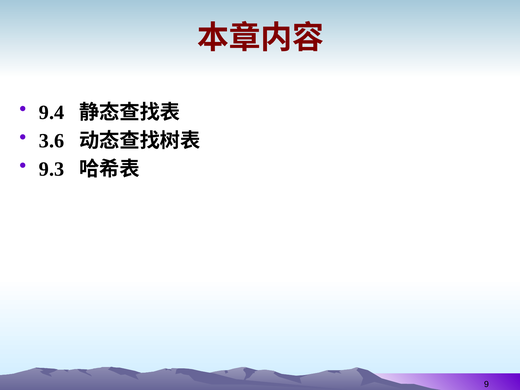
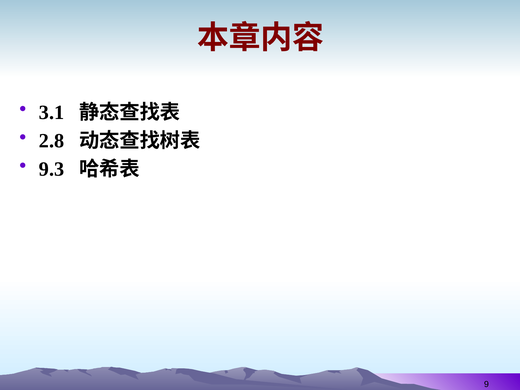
9.4: 9.4 -> 3.1
3.6: 3.6 -> 2.8
